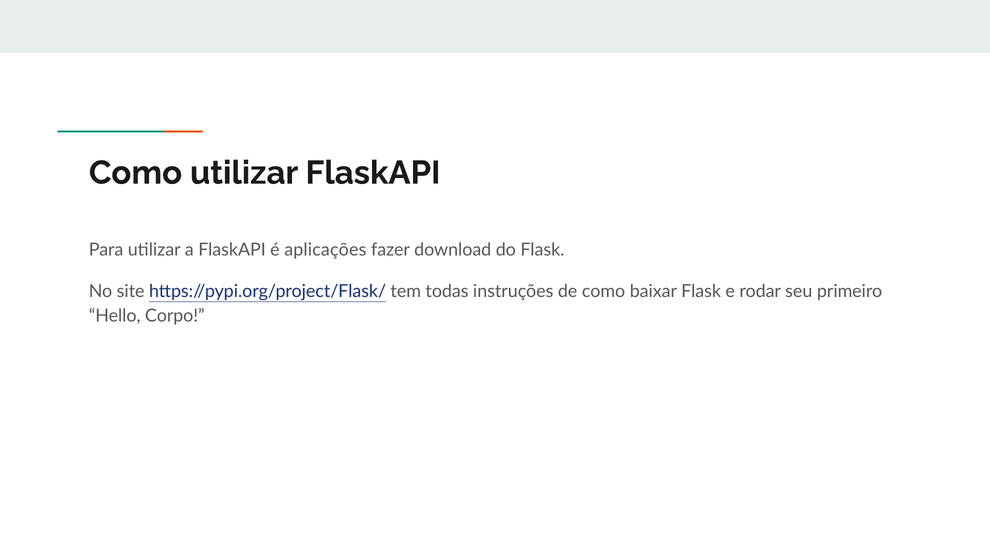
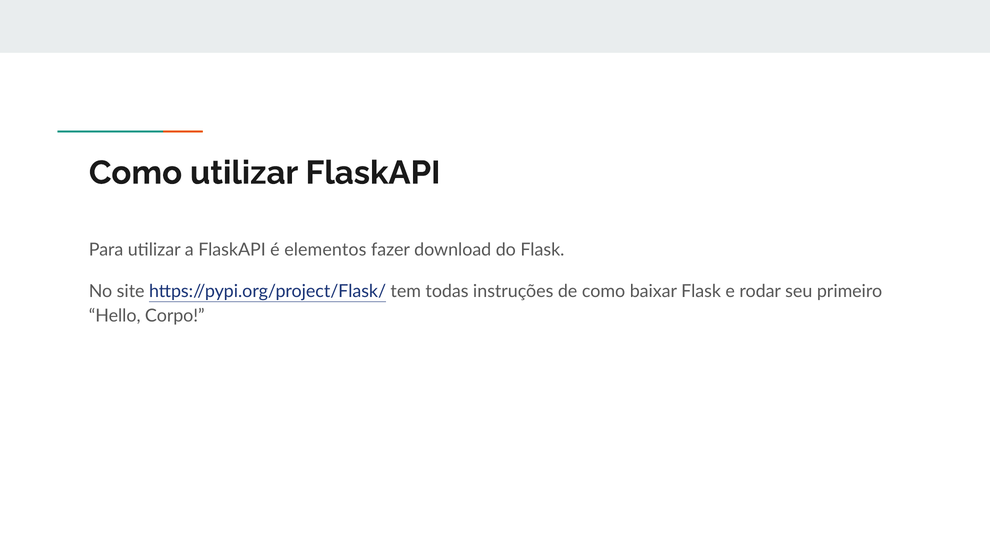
aplicações: aplicações -> elementos
